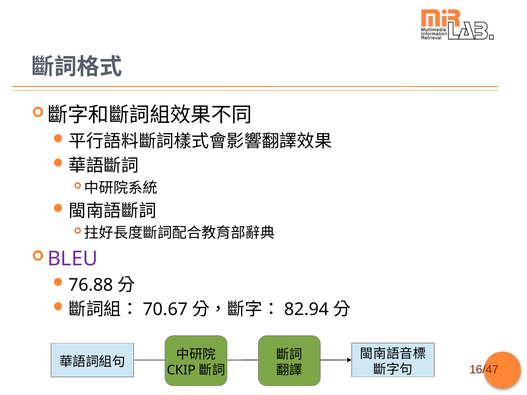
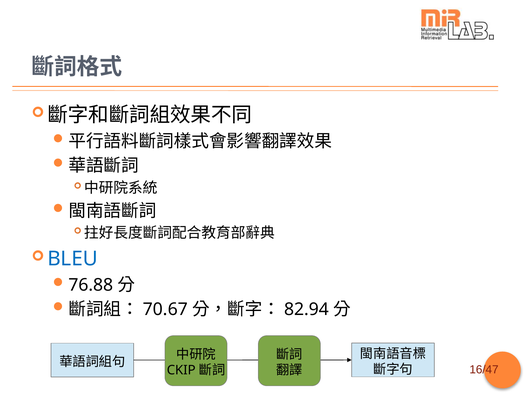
BLEU colour: purple -> blue
